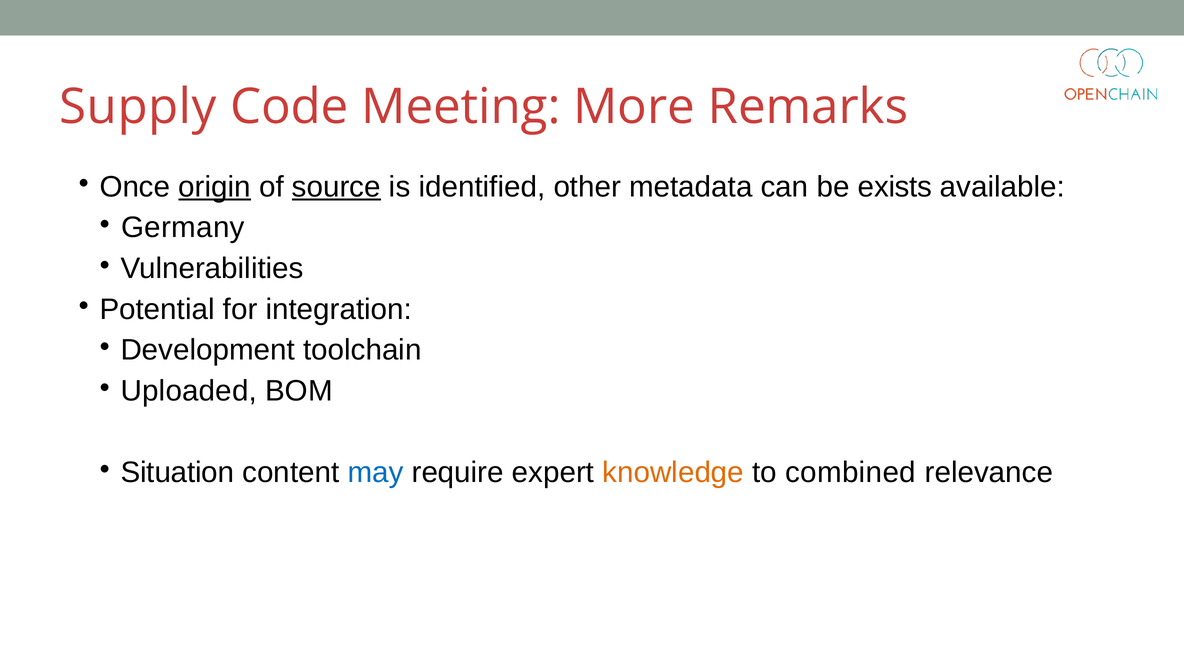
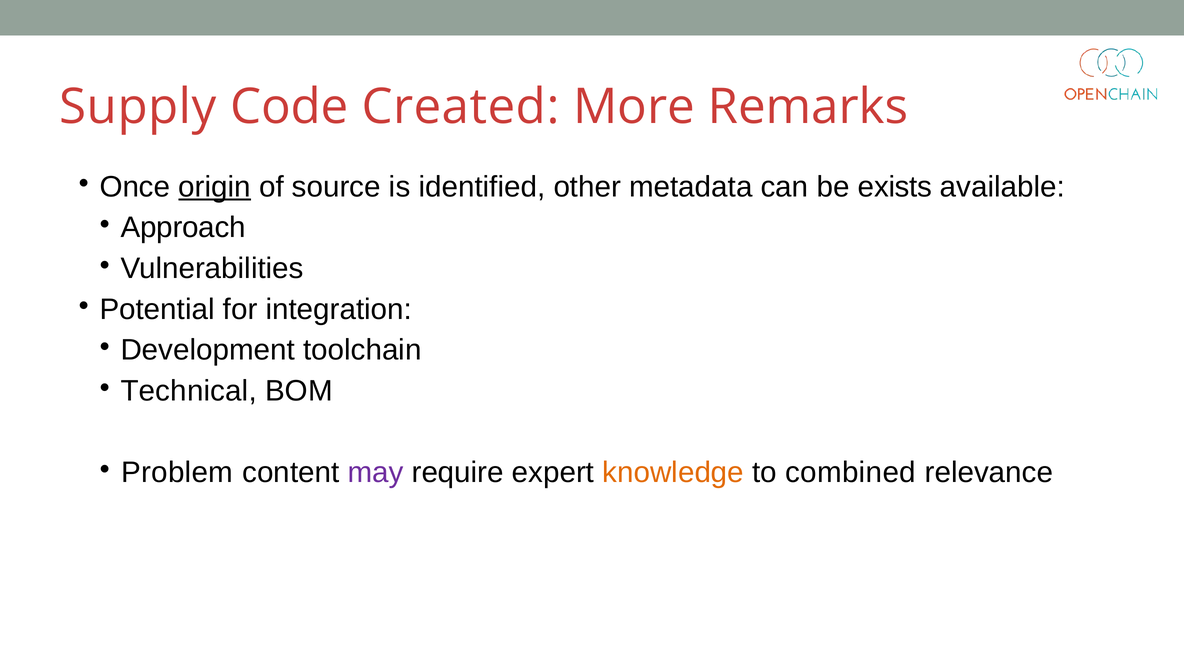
Meeting: Meeting -> Created
source underline: present -> none
Germany: Germany -> Approach
Uploaded: Uploaded -> Technical
Situation: Situation -> Problem
may colour: blue -> purple
